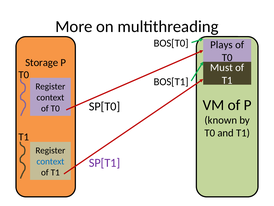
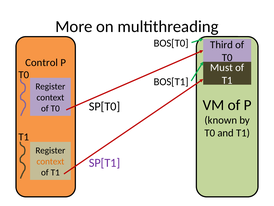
Plays: Plays -> Third
Storage: Storage -> Control
context at (50, 161) colour: blue -> orange
